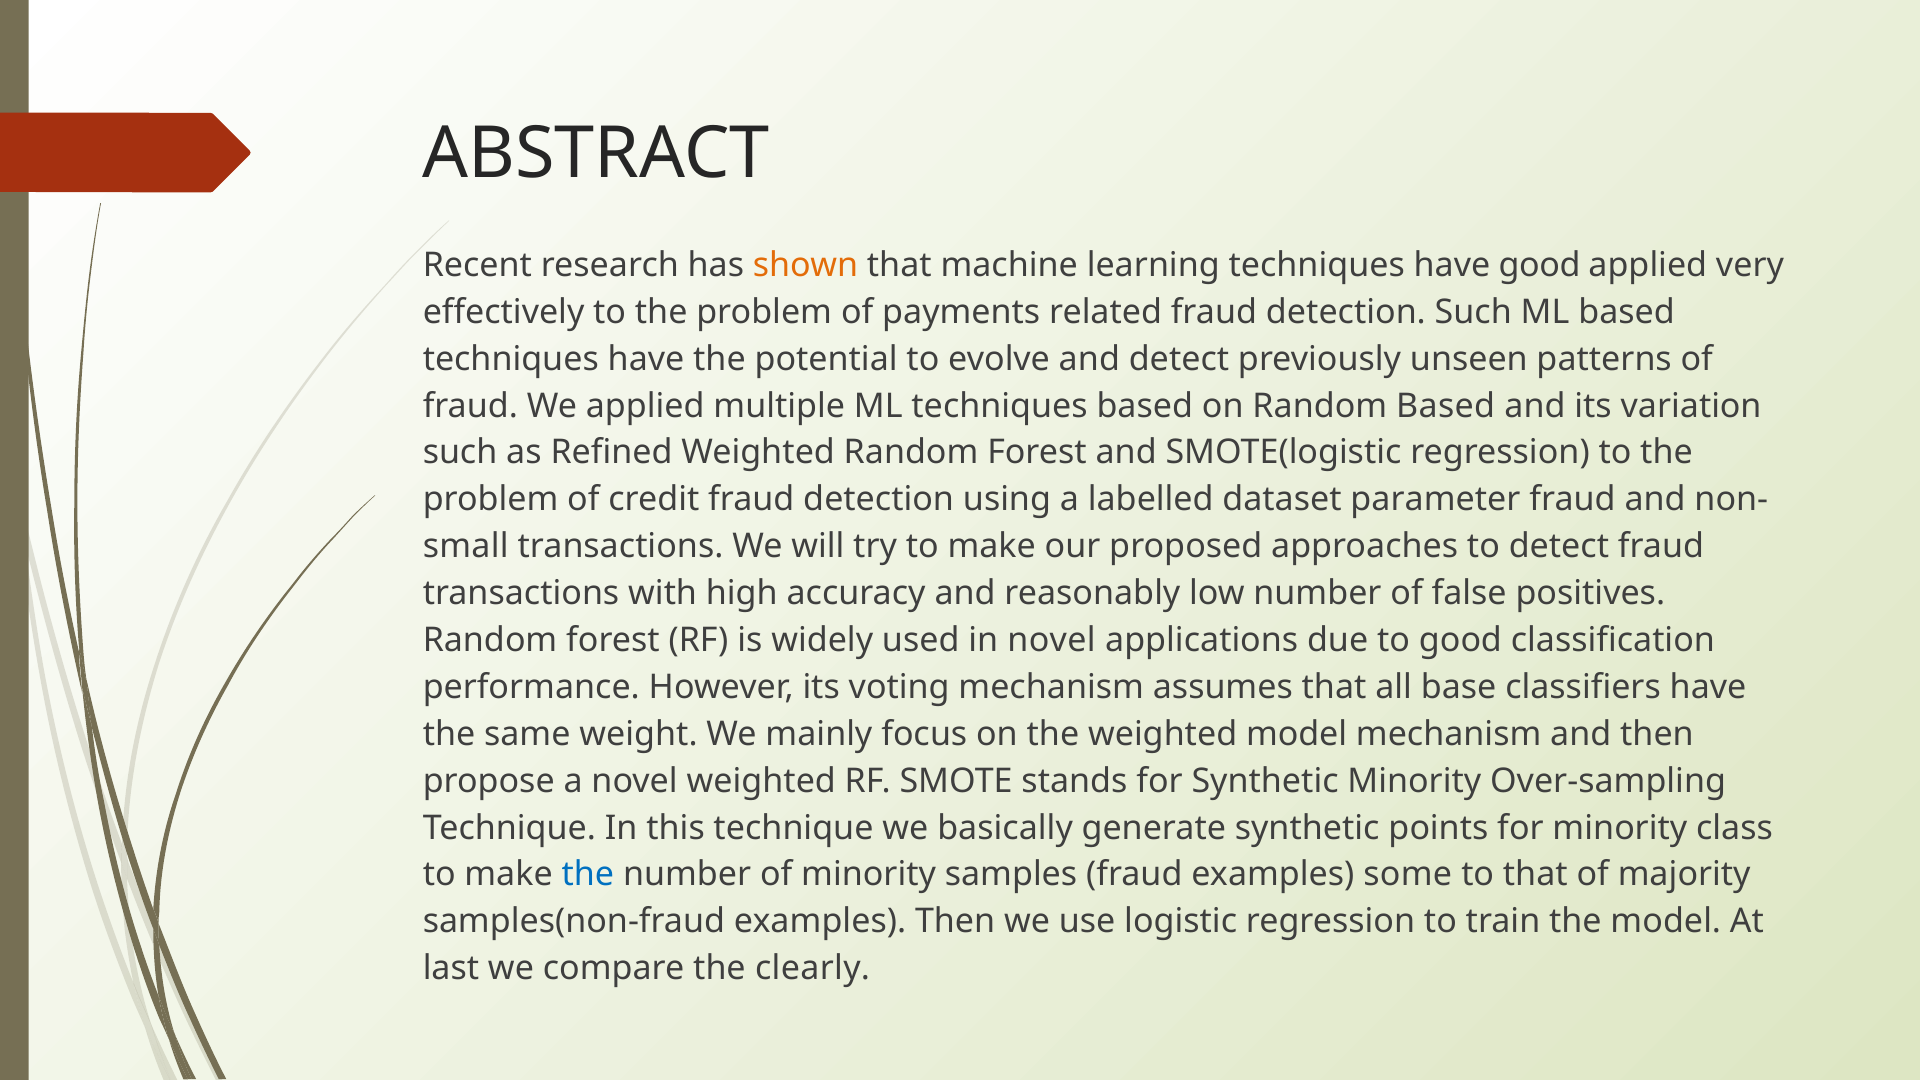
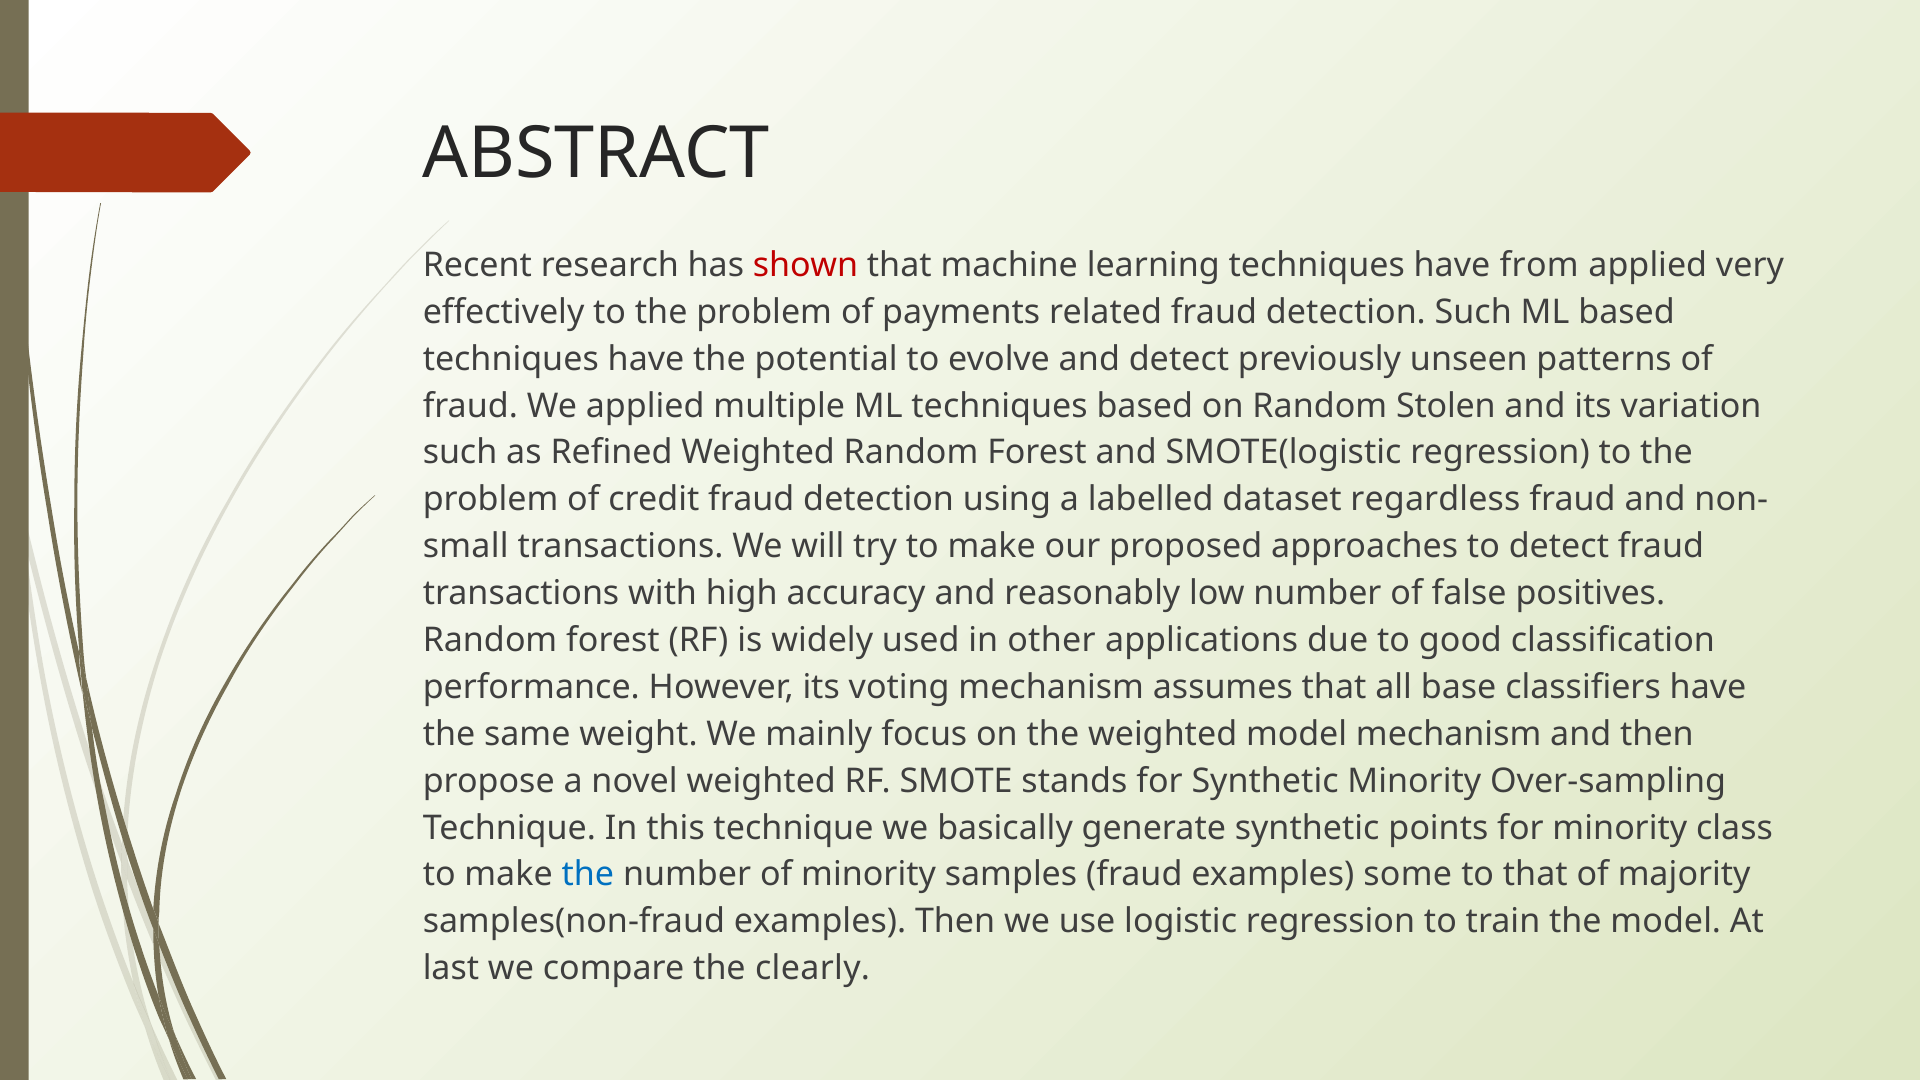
shown colour: orange -> red
have good: good -> from
Random Based: Based -> Stolen
parameter: parameter -> regardless
in novel: novel -> other
